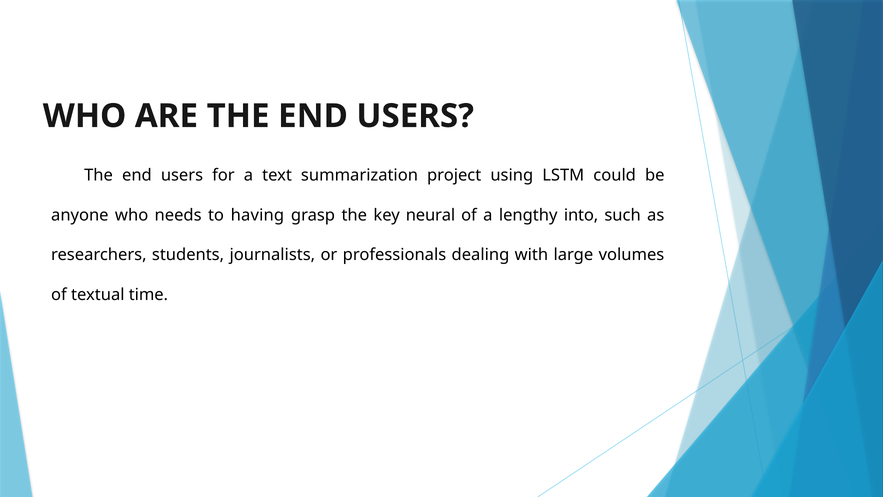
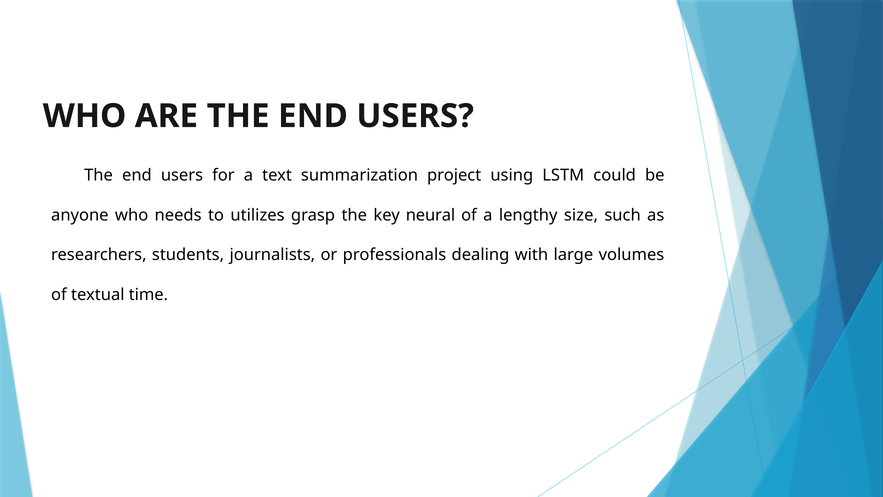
having: having -> utilizes
into: into -> size
